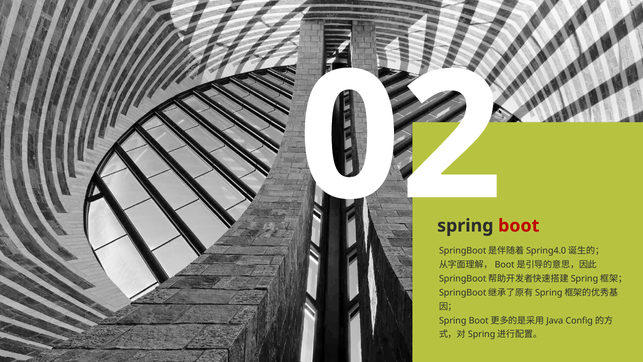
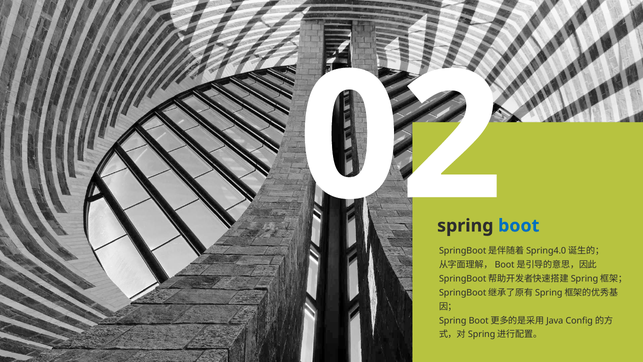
boot colour: red -> blue
